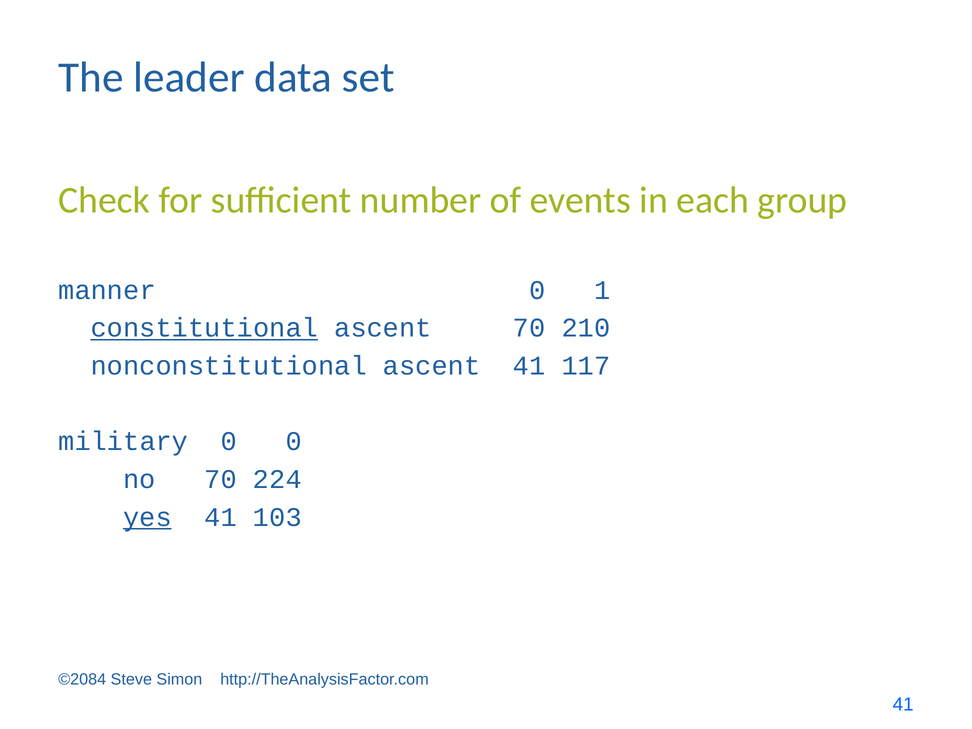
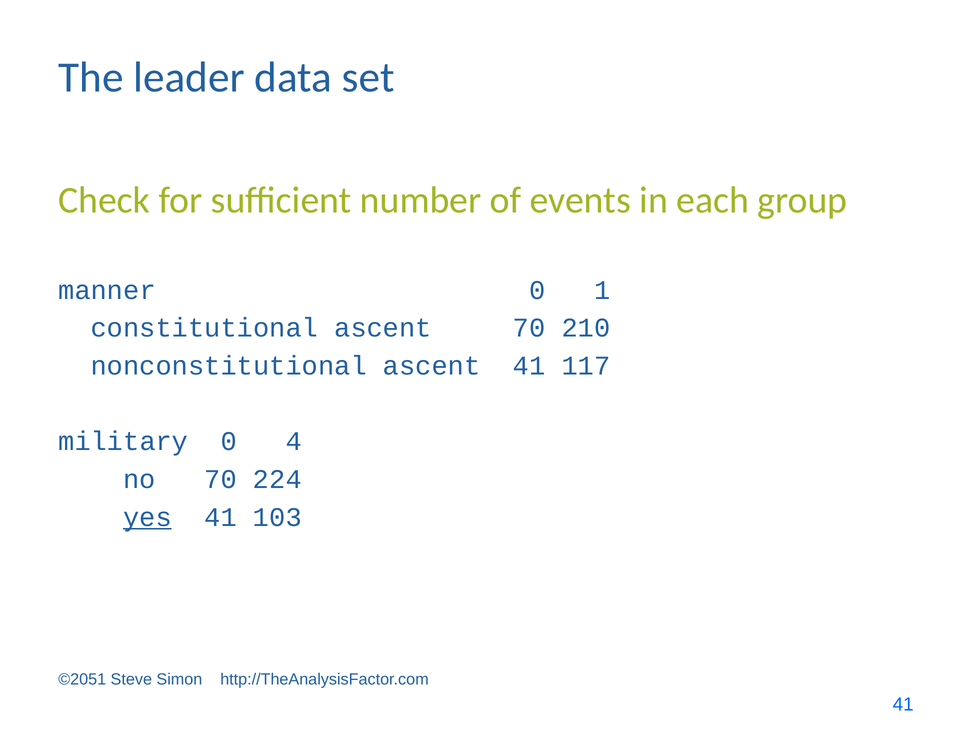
constitutional underline: present -> none
0 0: 0 -> 4
©2084: ©2084 -> ©2051
